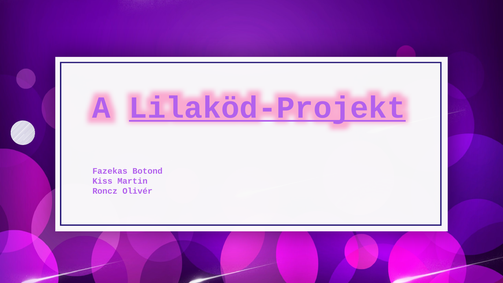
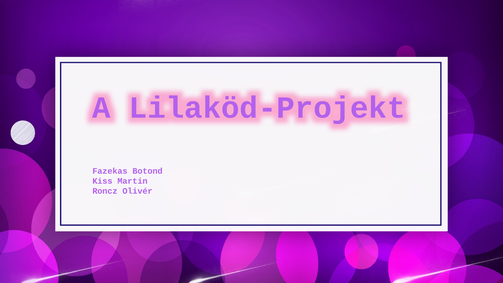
Lilaköd-Projekt underline: present -> none
